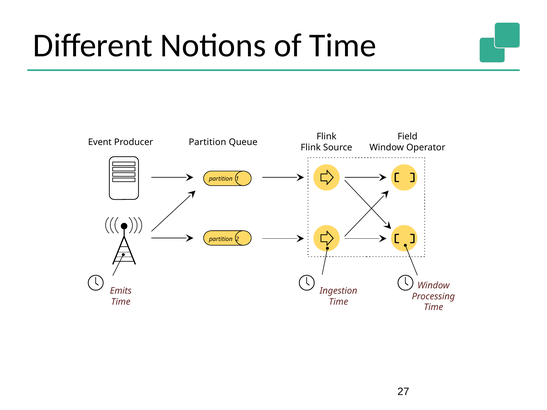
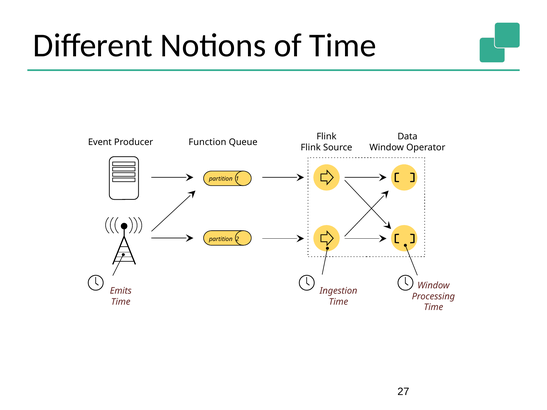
Field: Field -> Data
Producer Partition: Partition -> Function
